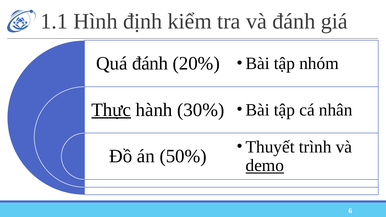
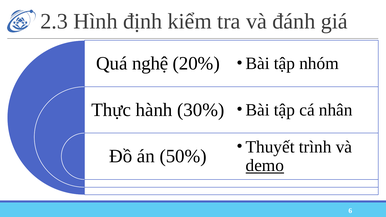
1.1: 1.1 -> 2.3
Quá đánh: đánh -> nghệ
Thực underline: present -> none
